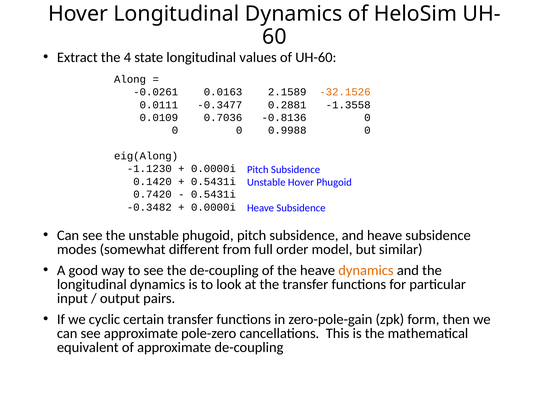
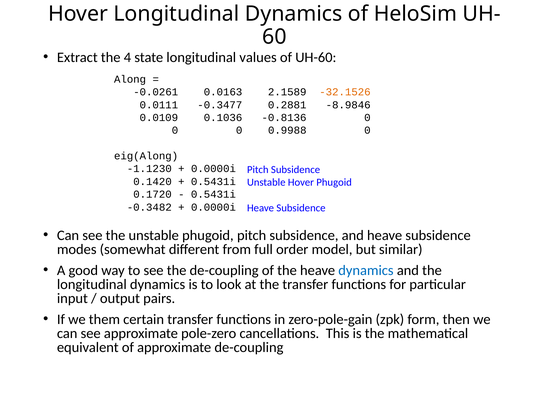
-1.3558: -1.3558 -> -8.9846
0.7036: 0.7036 -> 0.1036
0.7420: 0.7420 -> 0.1720
dynamics at (366, 271) colour: orange -> blue
cyclic: cyclic -> them
